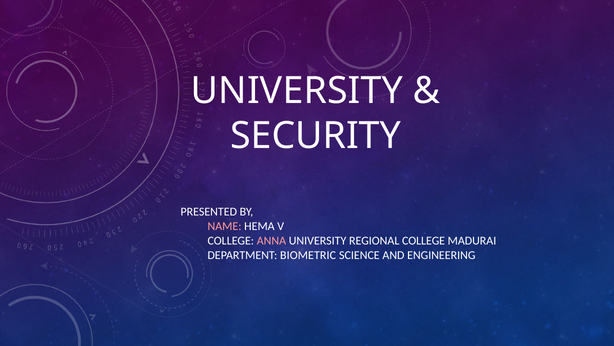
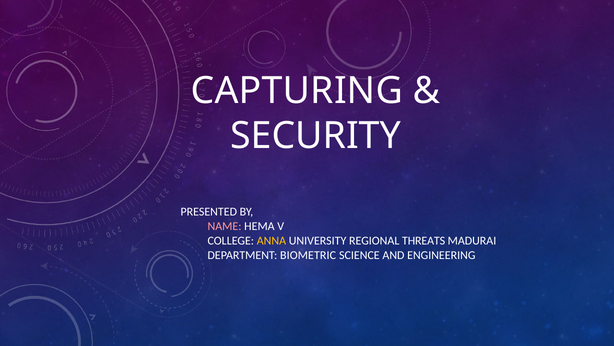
UNIVERSITY at (297, 91): UNIVERSITY -> CAPTURING
ANNA colour: pink -> yellow
REGIONAL COLLEGE: COLLEGE -> THREATS
